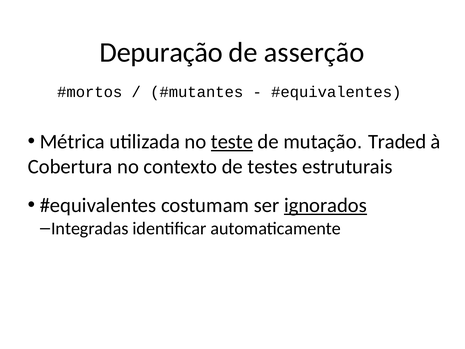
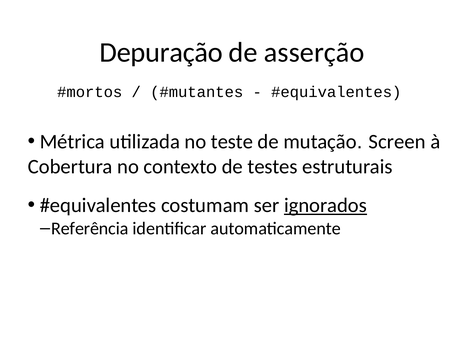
teste underline: present -> none
Traded: Traded -> Screen
Integradas: Integradas -> Referência
